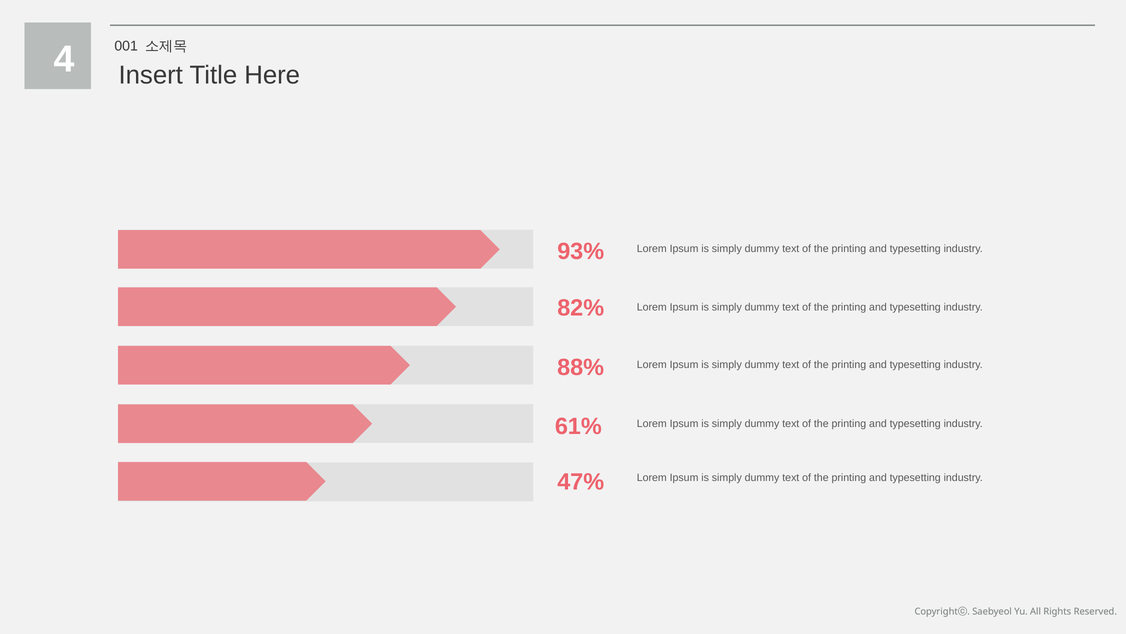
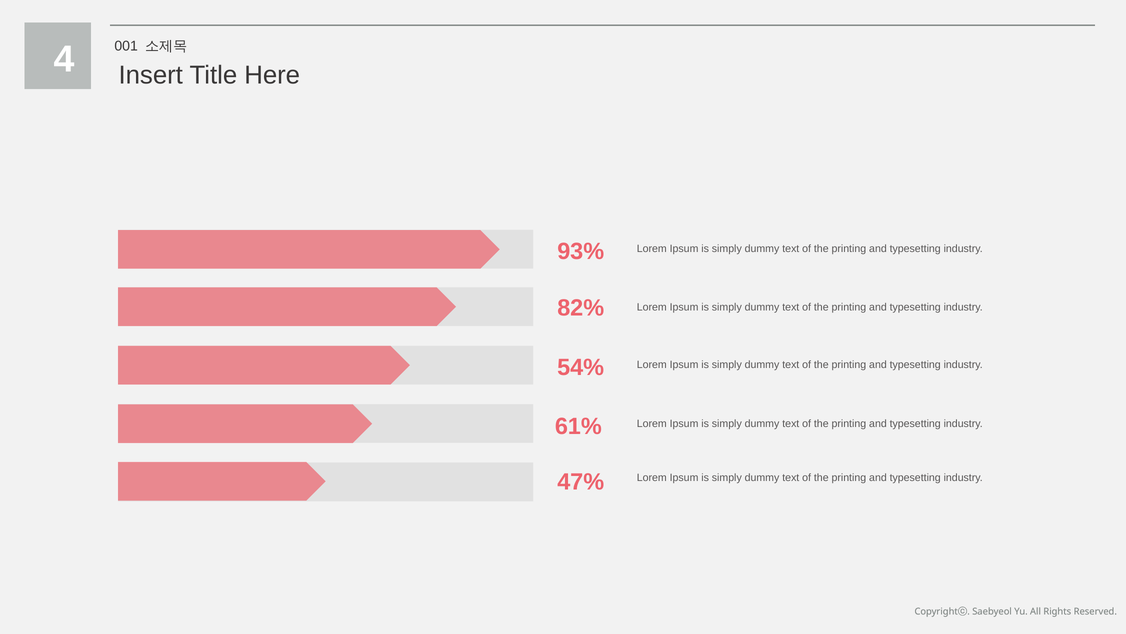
88%: 88% -> 54%
